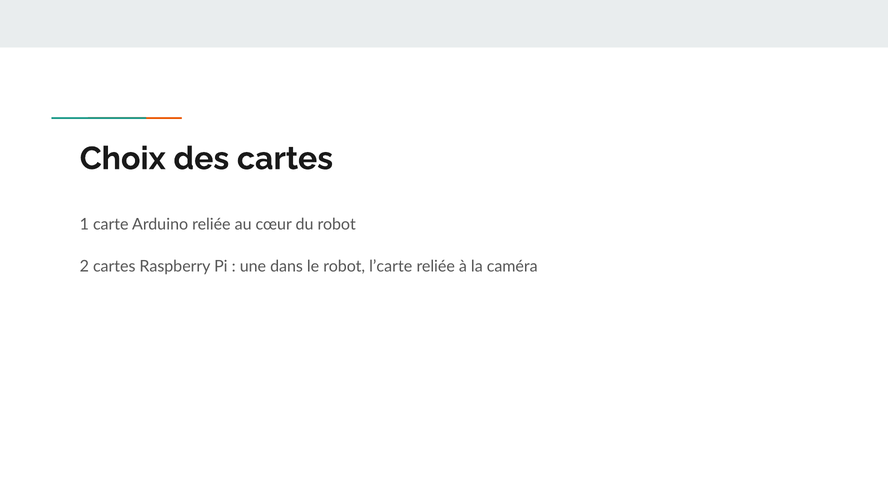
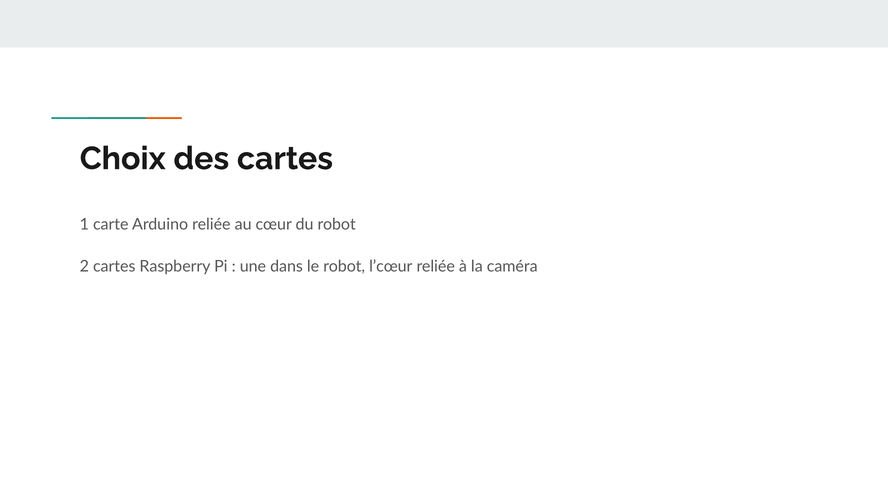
l’carte: l’carte -> l’cœur
